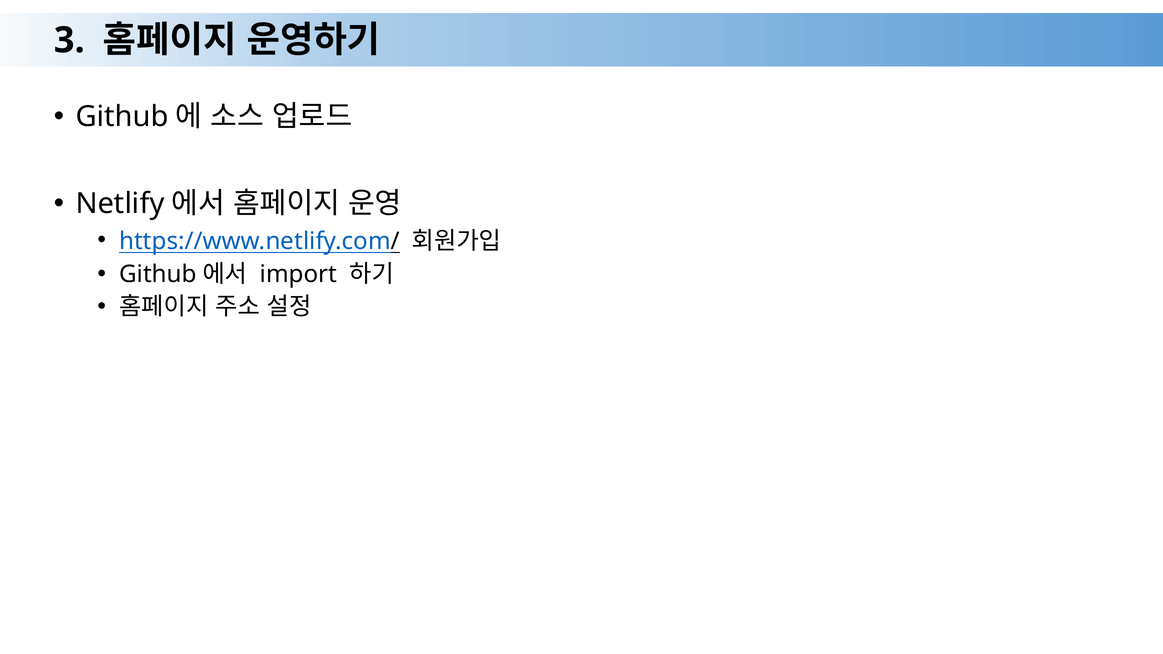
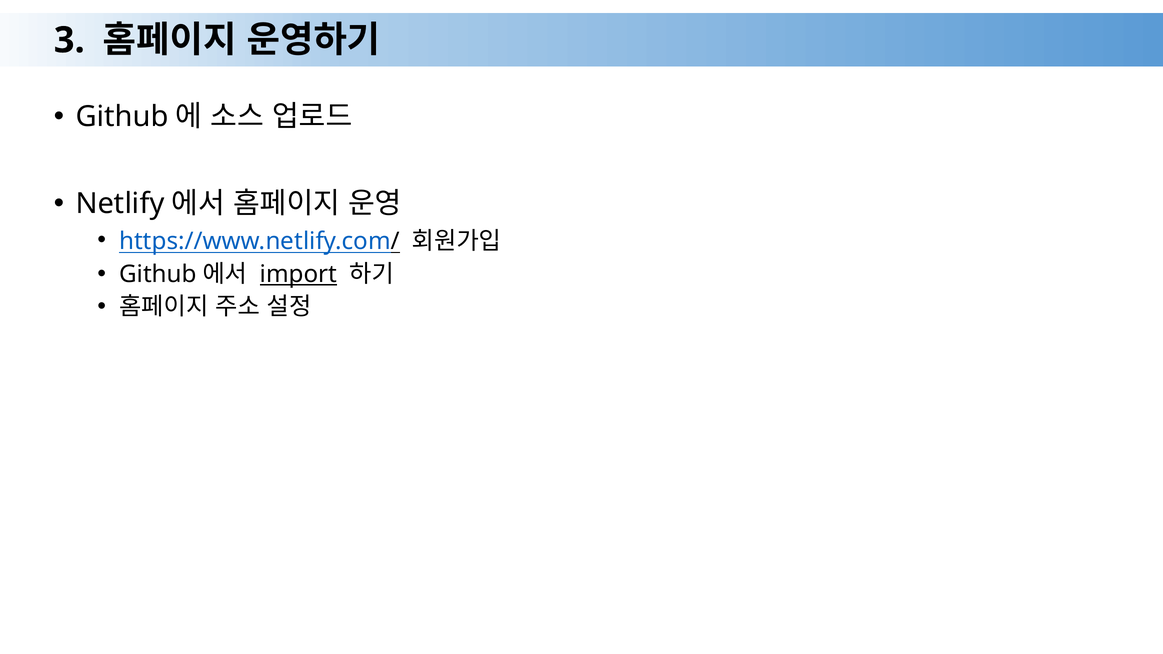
import underline: none -> present
